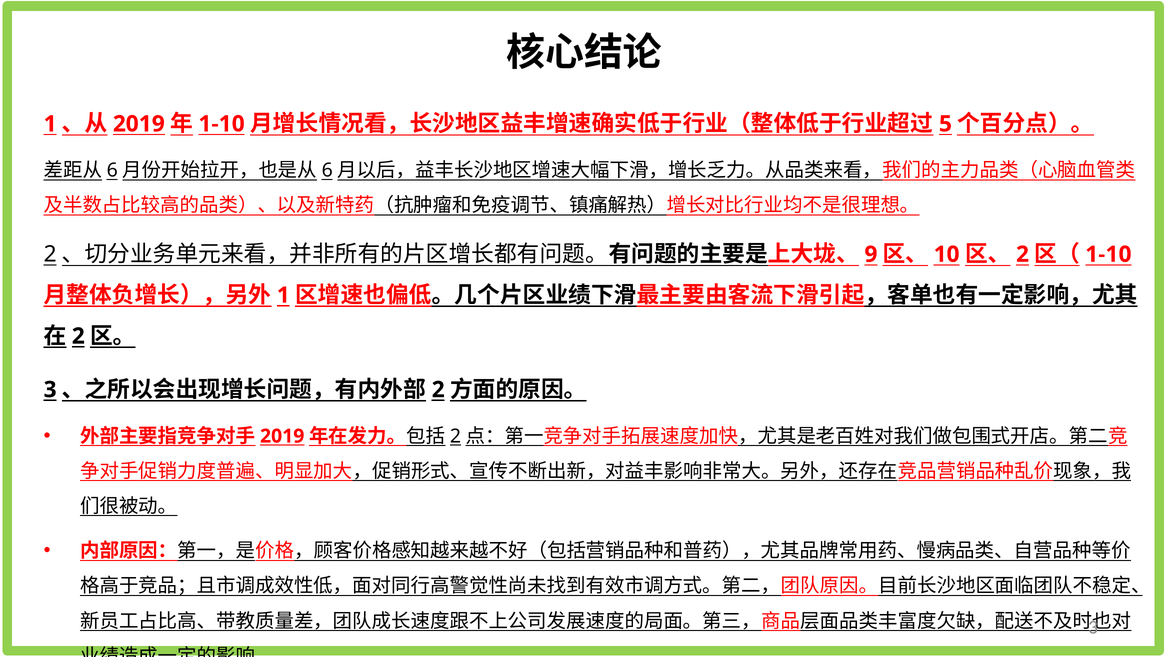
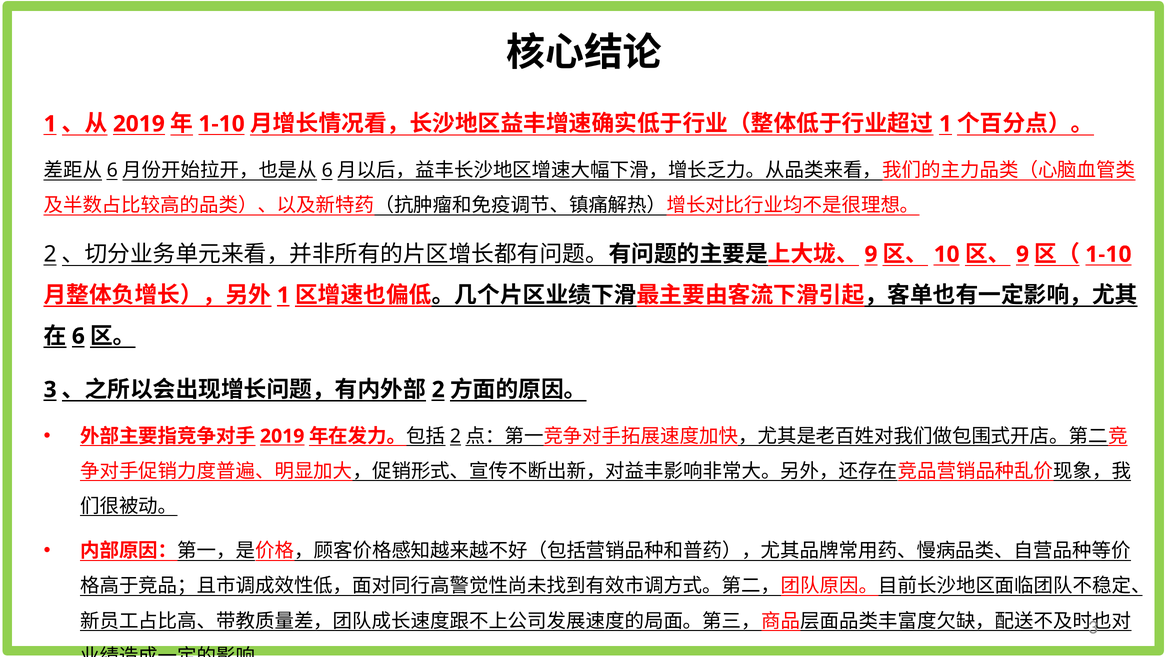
5 at (945, 124): 5 -> 1
2 at (1023, 254): 2 -> 9
2 at (78, 336): 2 -> 6
